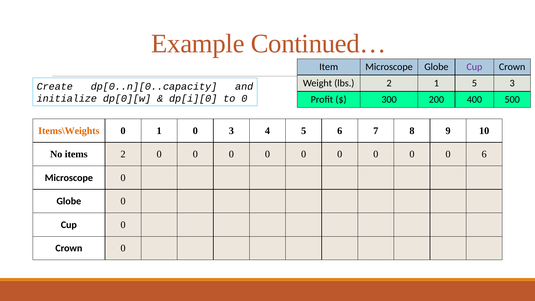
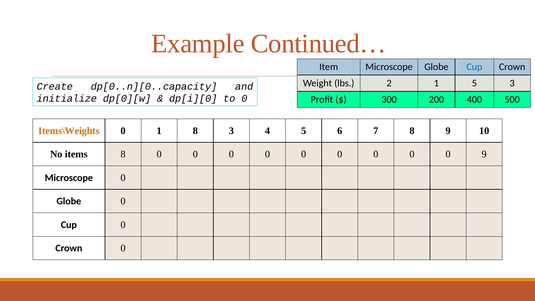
Cup at (474, 67) colour: purple -> blue
1 0: 0 -> 8
items 2: 2 -> 8
0 6: 6 -> 9
